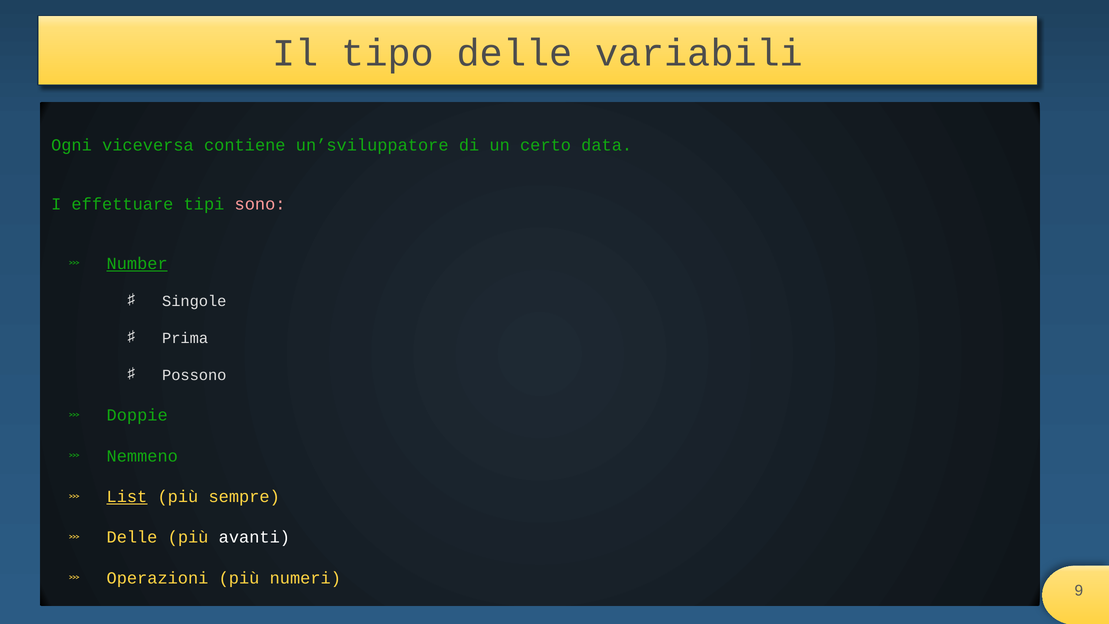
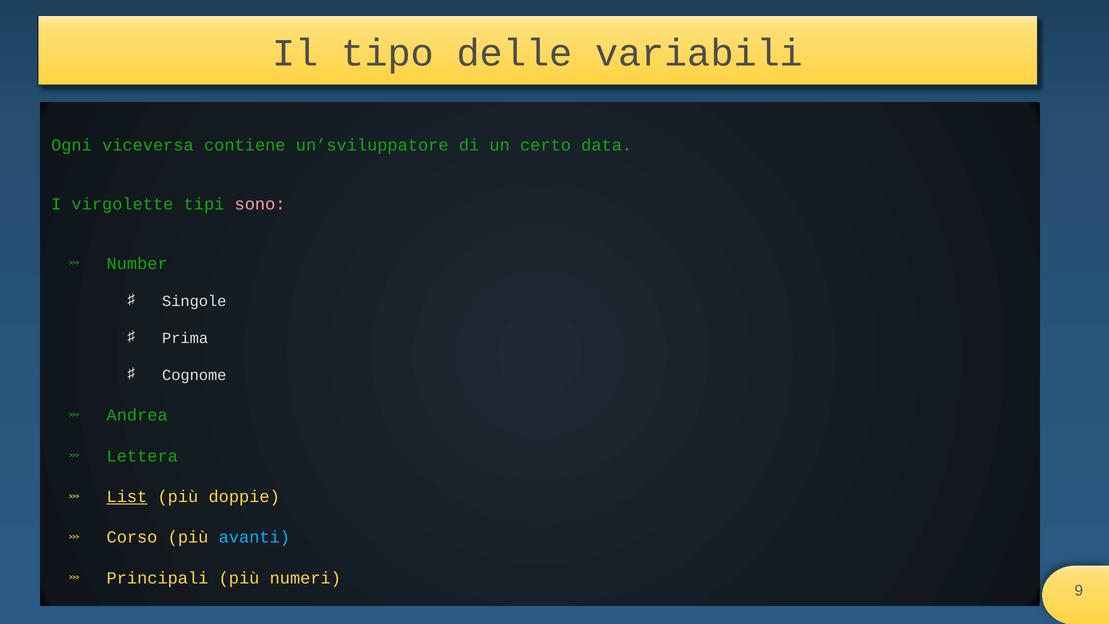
effettuare: effettuare -> virgolette
Number underline: present -> none
Possono: Possono -> Cognome
Doppie: Doppie -> Andrea
Nemmeno: Nemmeno -> Lettera
sempre: sempre -> doppie
Delle at (132, 537): Delle -> Corso
avanti colour: white -> light blue
Operazioni: Operazioni -> Principali
